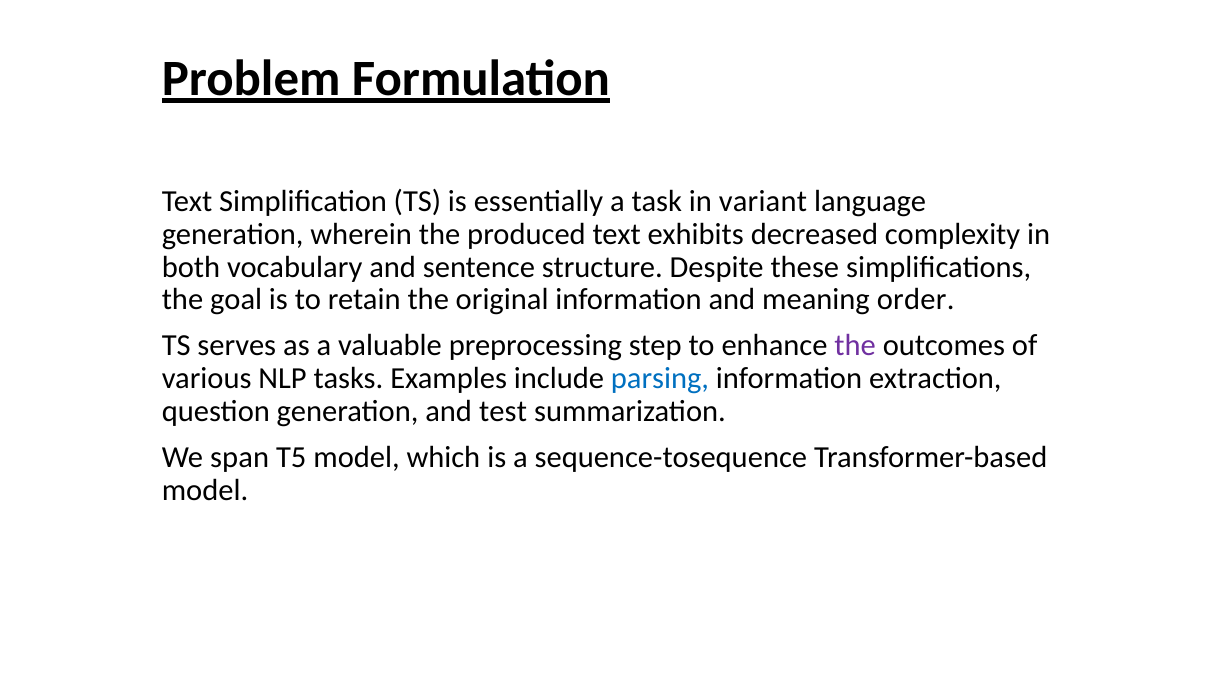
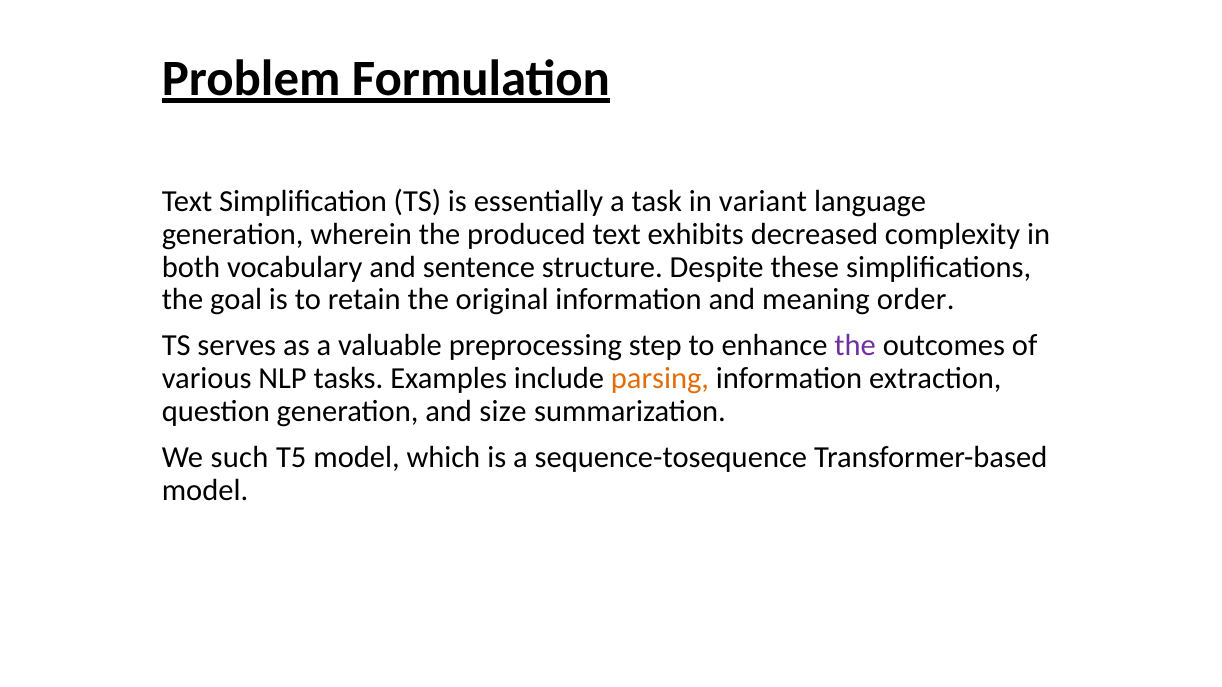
parsing colour: blue -> orange
test: test -> size
span: span -> such
